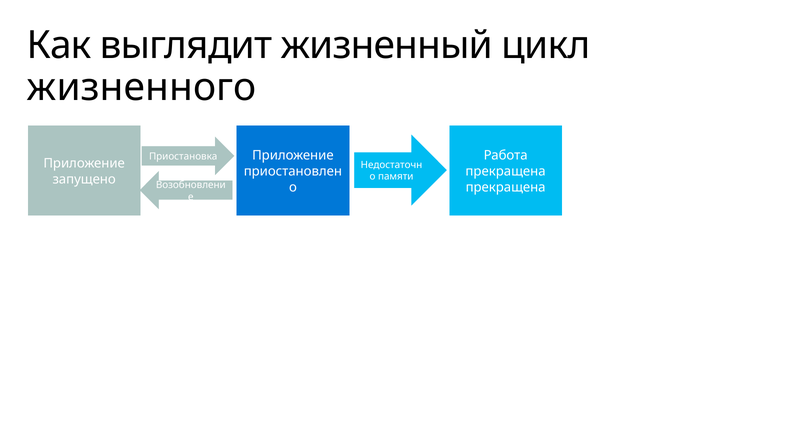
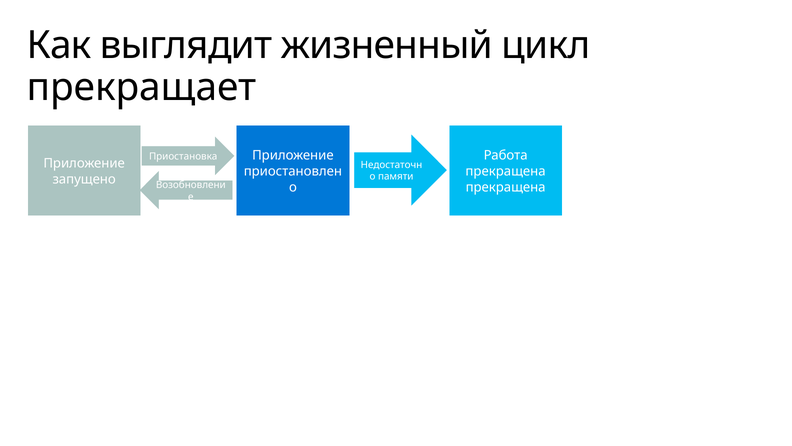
жизненного: жизненного -> прекращает
